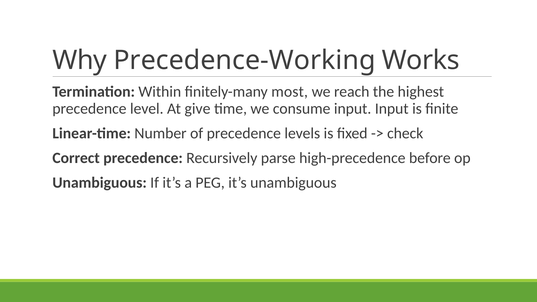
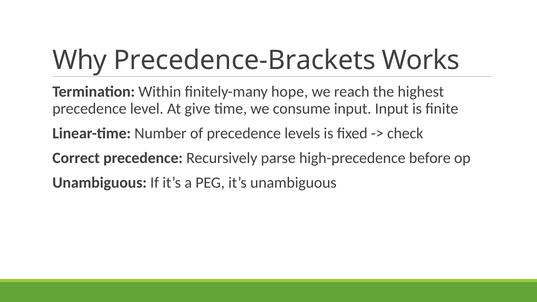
Precedence-Working: Precedence-Working -> Precedence-Brackets
most: most -> hope
